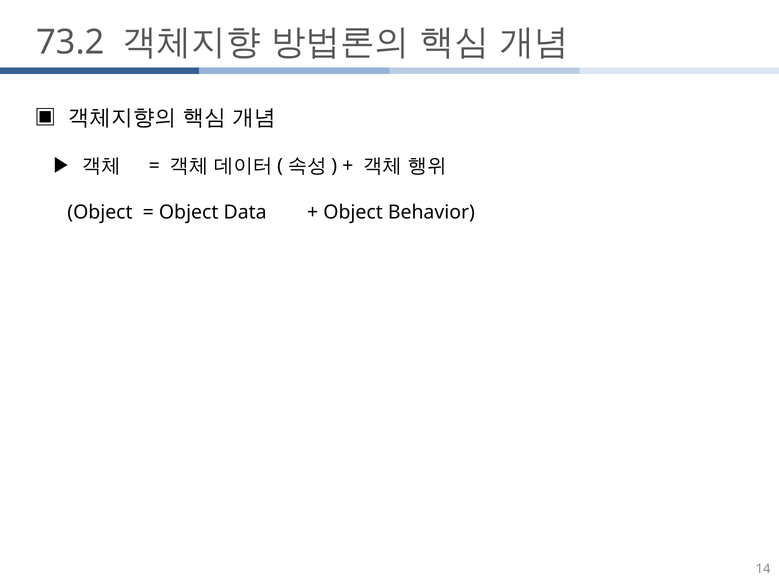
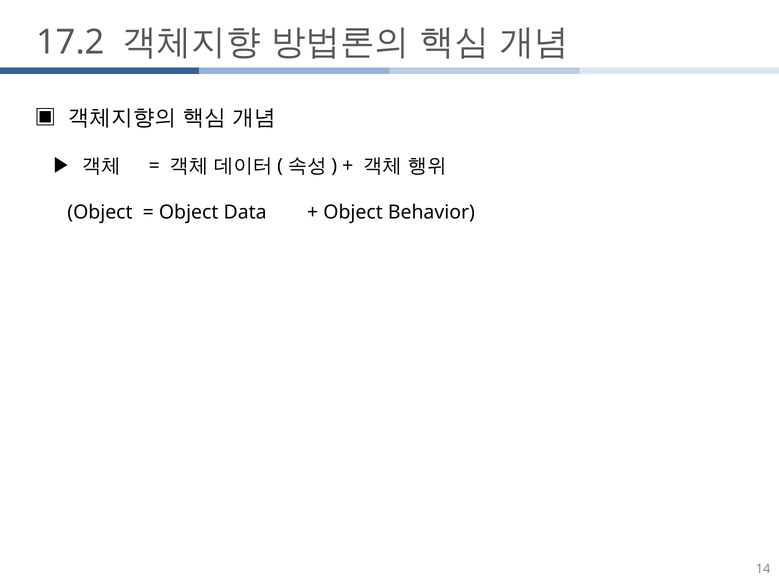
73.2: 73.2 -> 17.2
